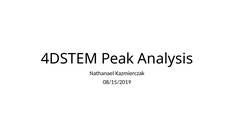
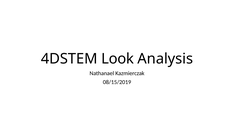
Peak: Peak -> Look
